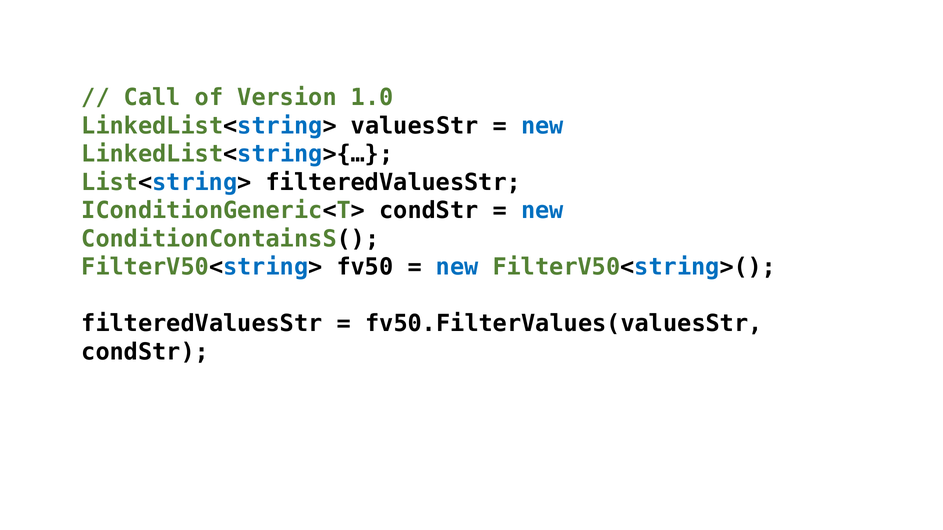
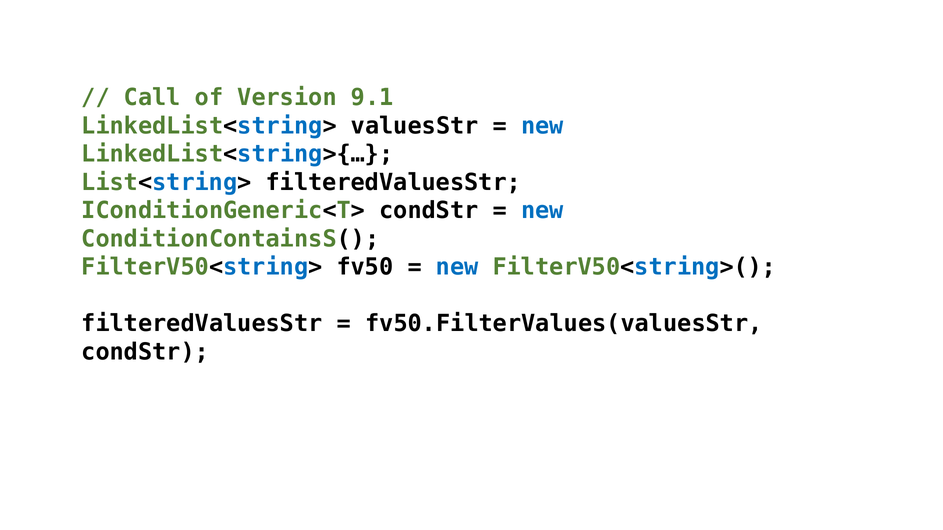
1.0: 1.0 -> 9.1
